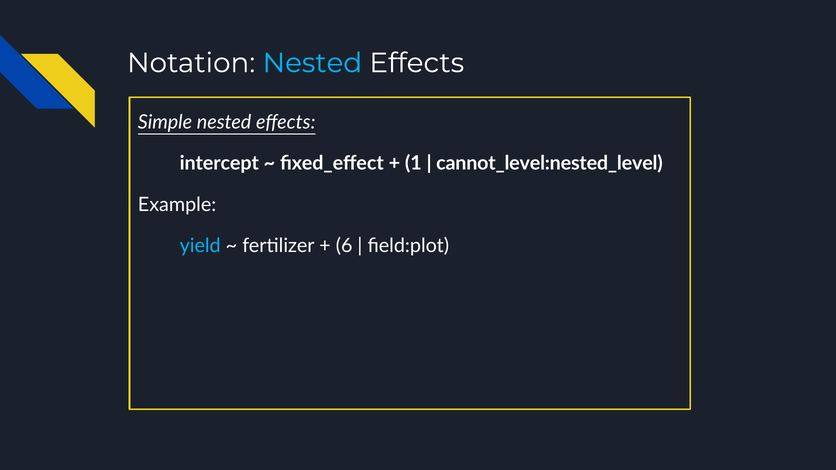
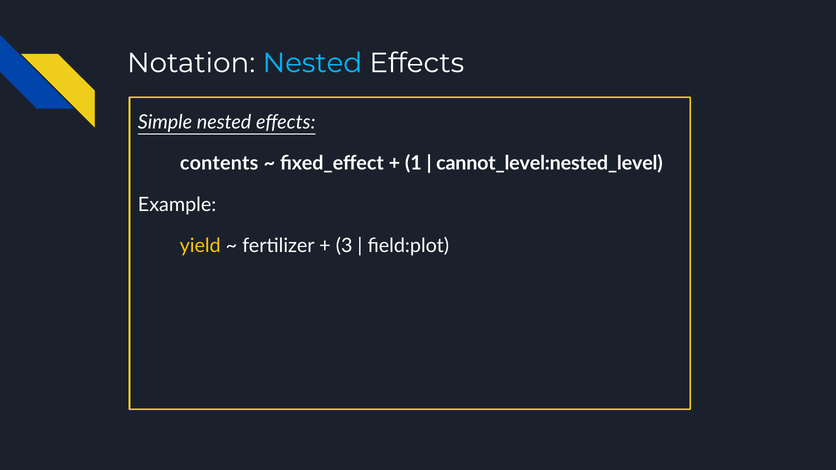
intercept: intercept -> contents
yield colour: light blue -> yellow
6: 6 -> 3
